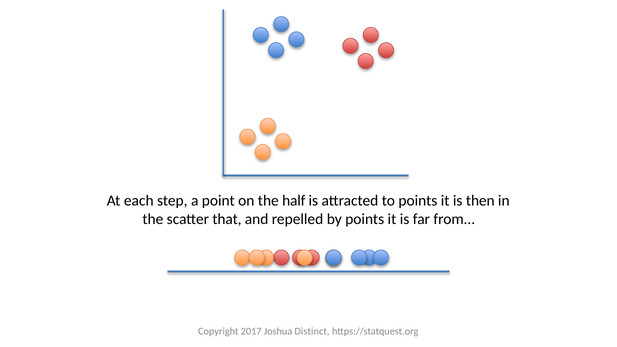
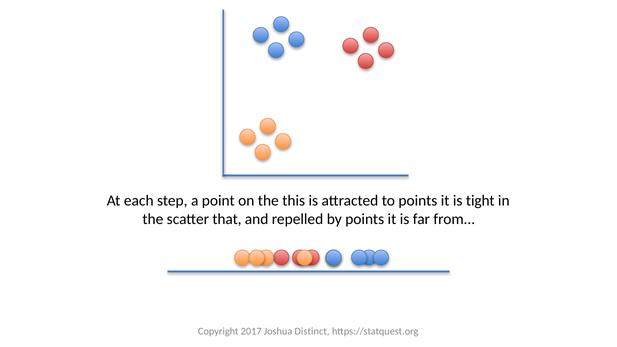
half: half -> this
then: then -> tight
